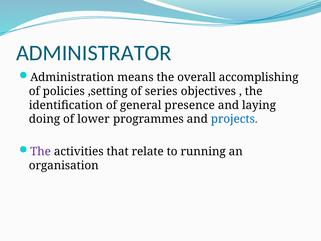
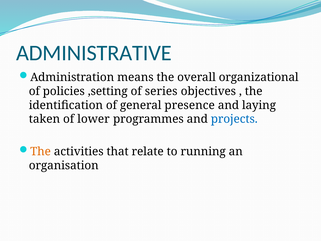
ADMINISTRATOR: ADMINISTRATOR -> ADMINISTRATIVE
accomplishing: accomplishing -> organizational
doing: doing -> taken
The at (41, 151) colour: purple -> orange
